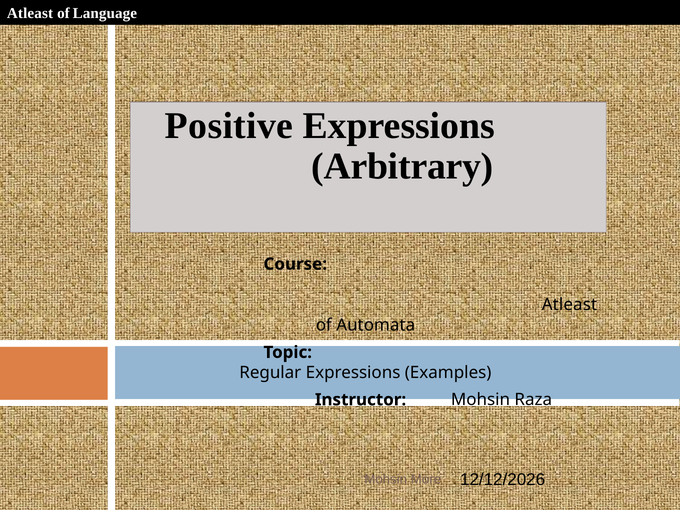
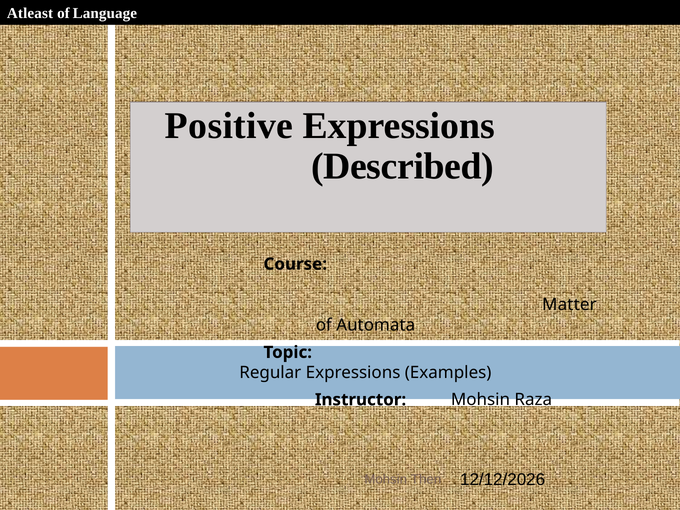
Arbitrary: Arbitrary -> Described
Atleast at (569, 305): Atleast -> Matter
More: More -> Then
